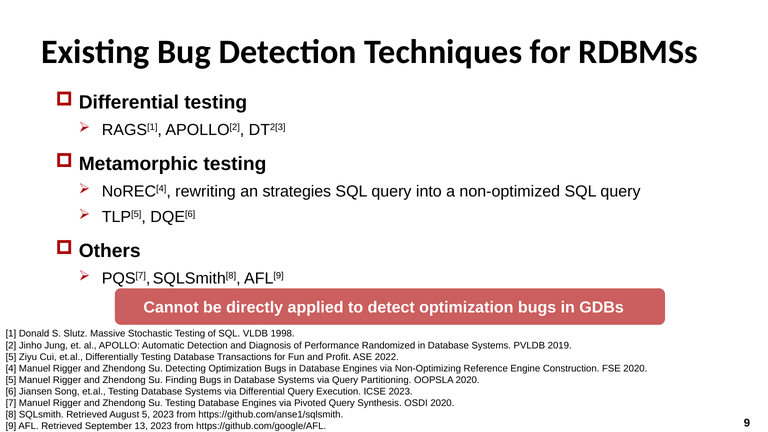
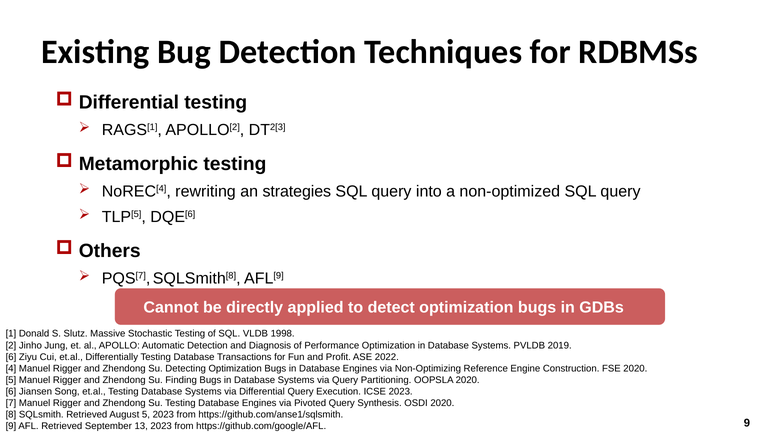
Performance Randomized: Randomized -> Optimization
5 at (11, 357): 5 -> 6
